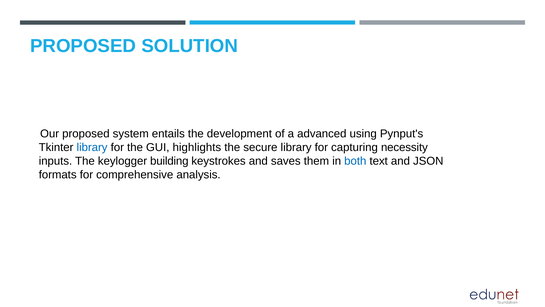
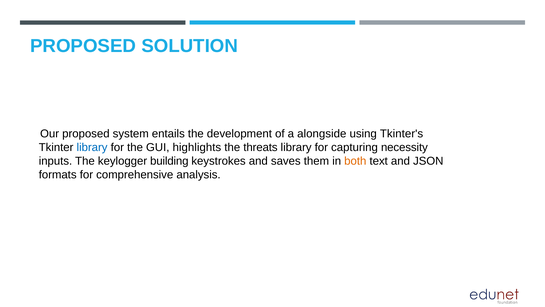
advanced: advanced -> alongside
Pynput's: Pynput's -> Tkinter's
secure: secure -> threats
both colour: blue -> orange
